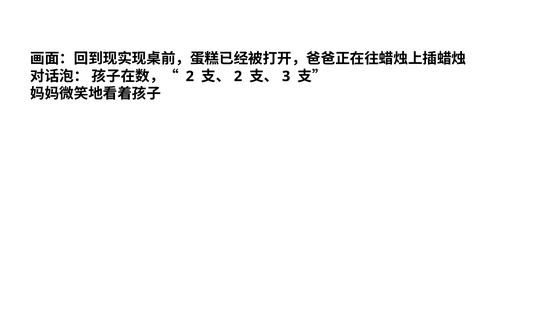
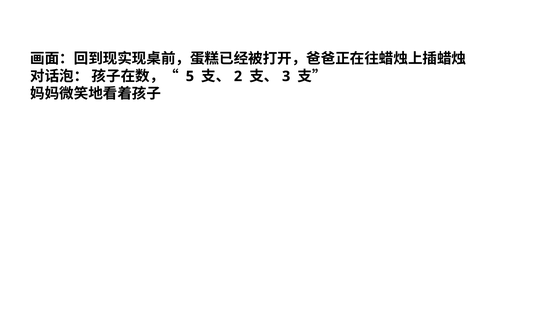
2 at (190, 76): 2 -> 5
